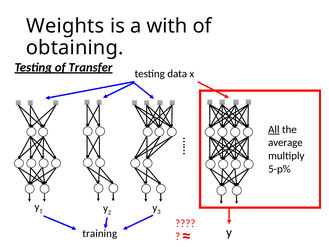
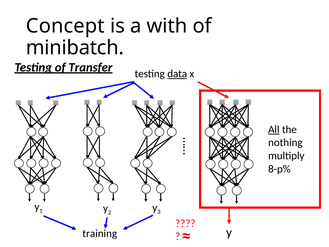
Weights: Weights -> Concept
obtaining: obtaining -> minibatch
data underline: none -> present
average: average -> nothing
5-p%: 5-p% -> 8-p%
